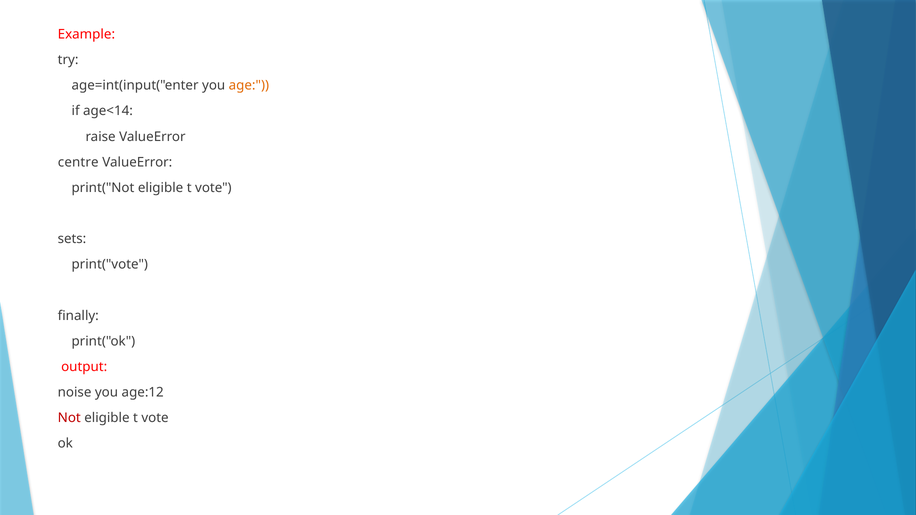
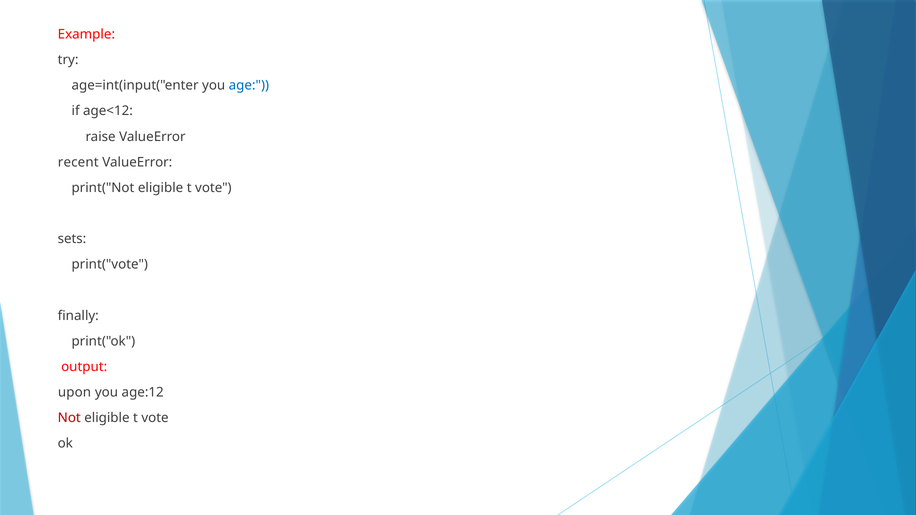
age colour: orange -> blue
age<14: age<14 -> age<12
centre: centre -> recent
noise: noise -> upon
